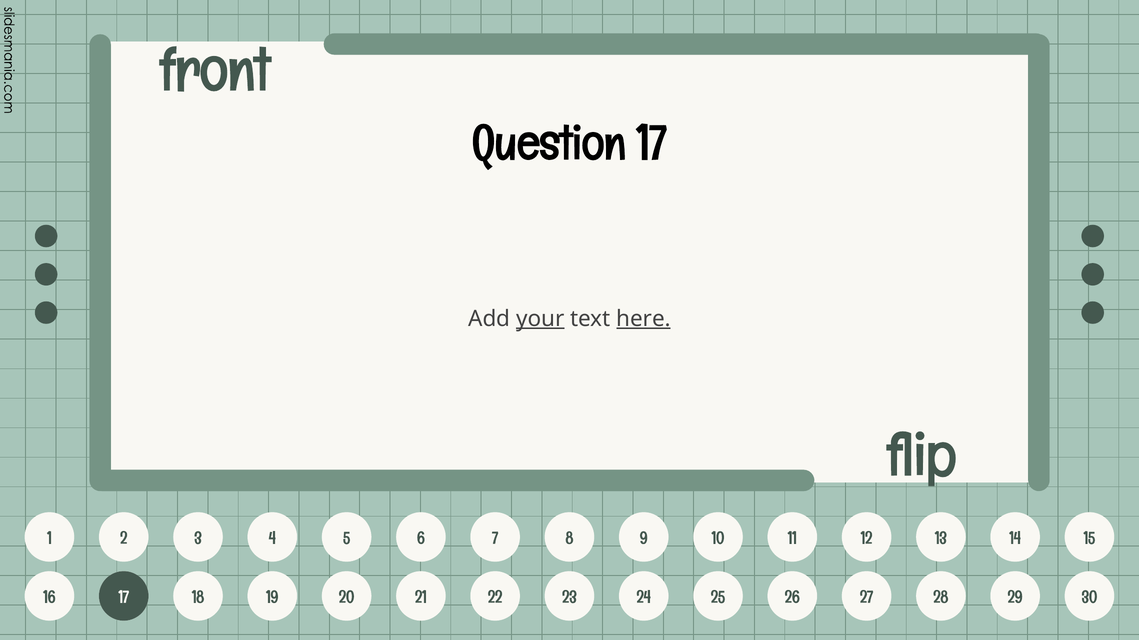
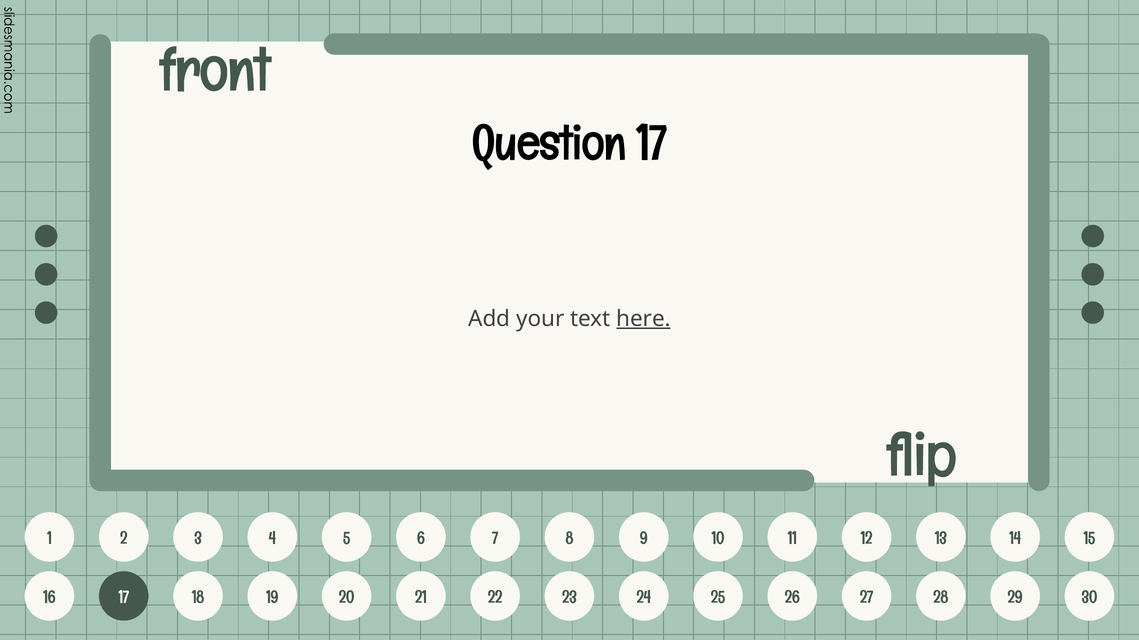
your underline: present -> none
